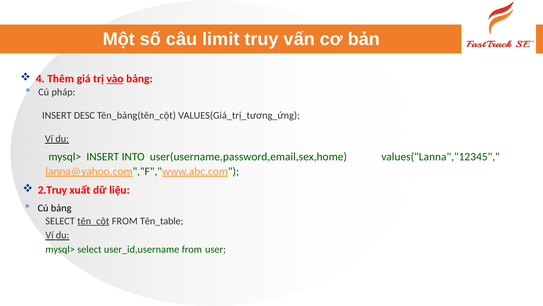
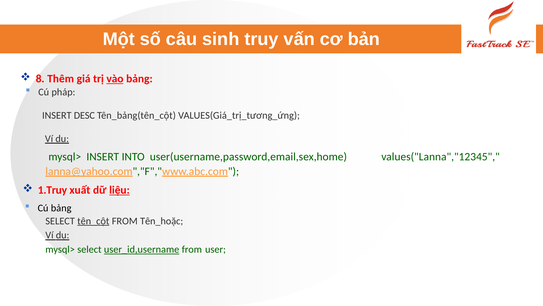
limit: limit -> sinh
4: 4 -> 8
2.Truy: 2.Truy -> 1.Truy
liệu underline: none -> present
Tên_table: Tên_table -> Tên_hoặc
user_id,username underline: none -> present
